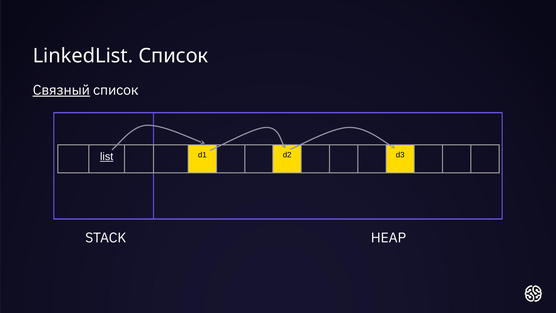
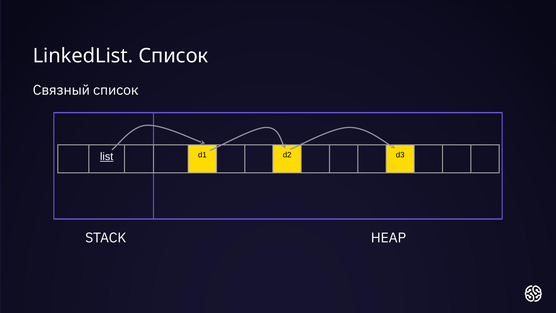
Связный underline: present -> none
